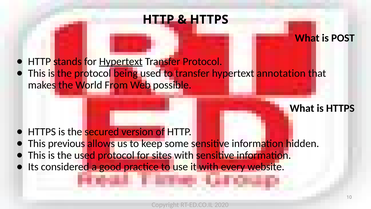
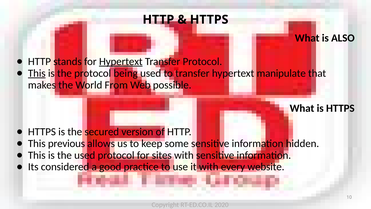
POST: POST -> ALSO
This at (37, 73) underline: none -> present
annotation: annotation -> manipulate
